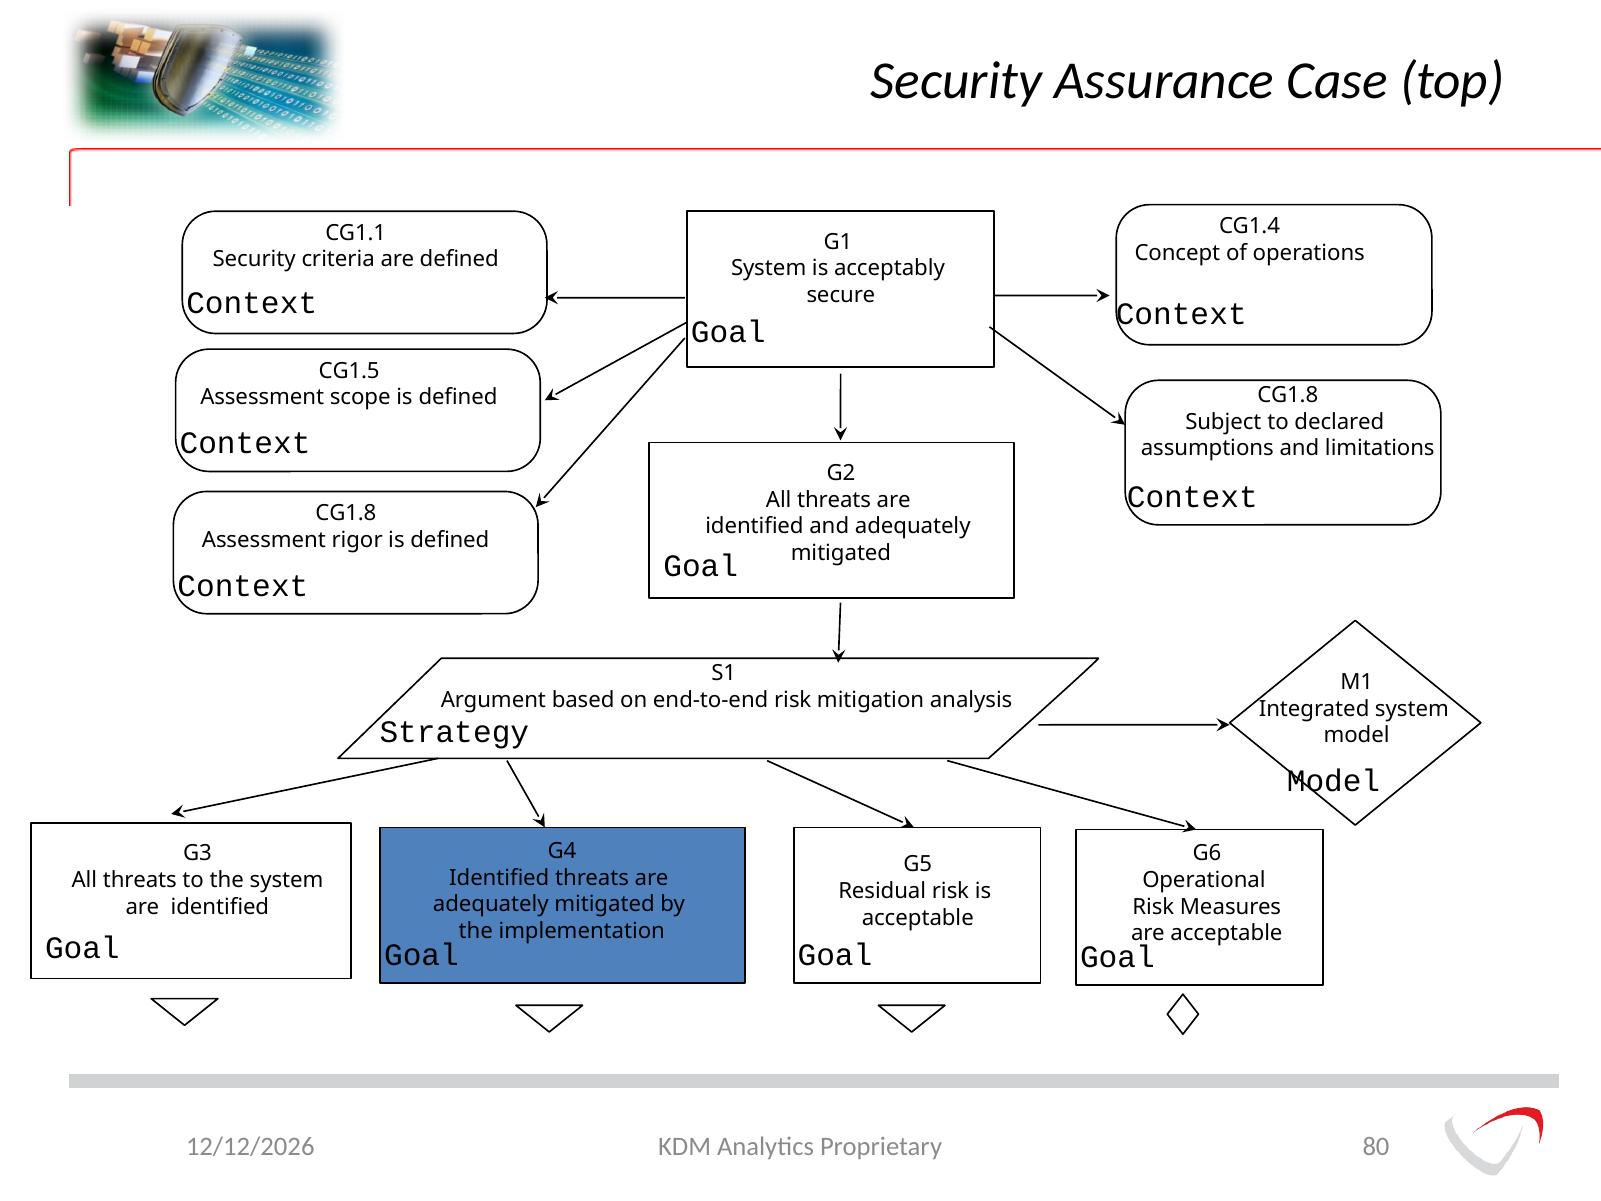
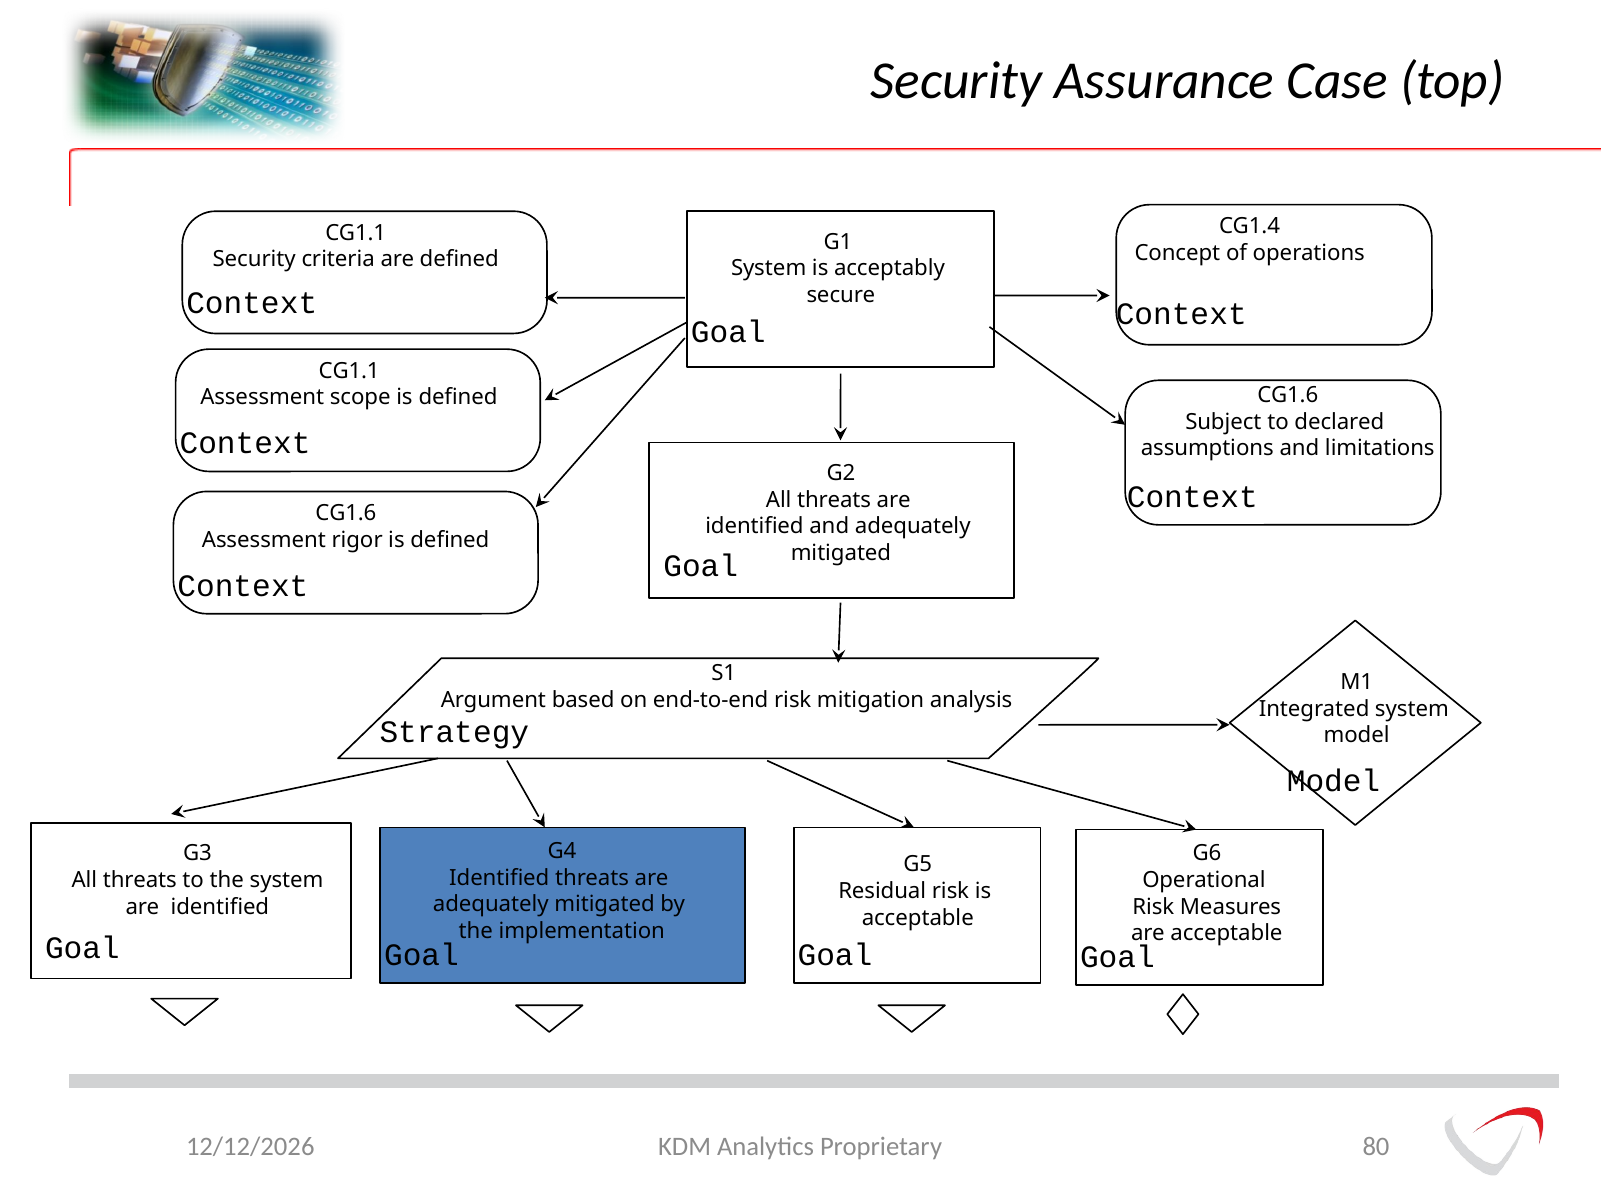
CG1.5 at (349, 371): CG1.5 -> CG1.1
CG1.8 at (1288, 395): CG1.8 -> CG1.6
CG1.8 at (346, 513): CG1.8 -> CG1.6
